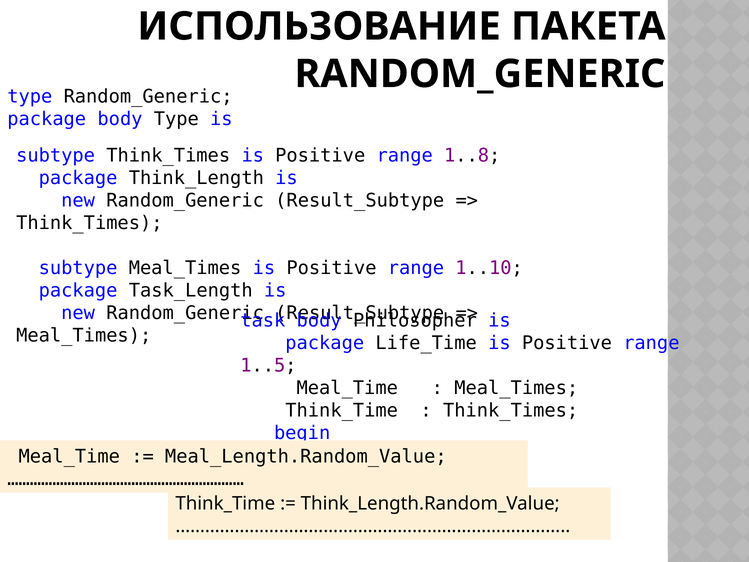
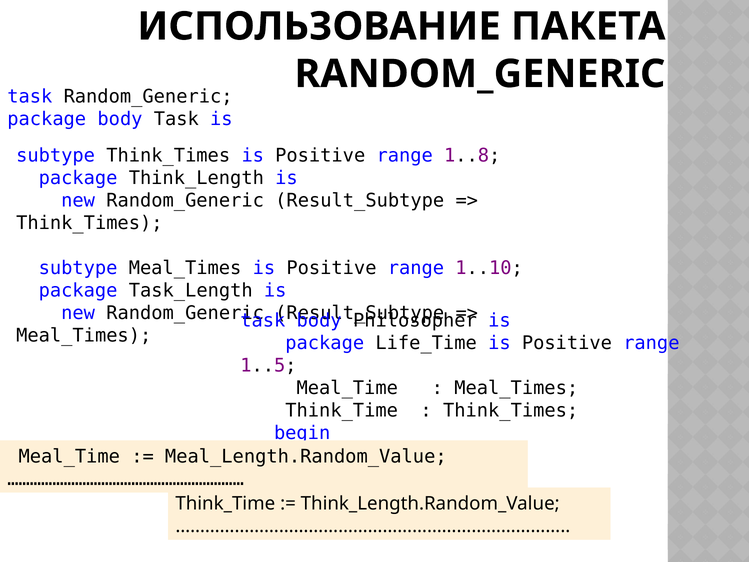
type at (30, 97): type -> task
body Type: Type -> Task
